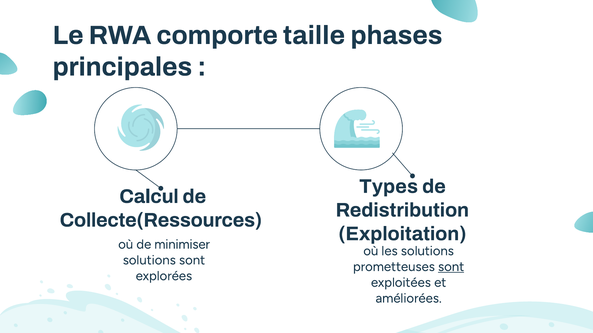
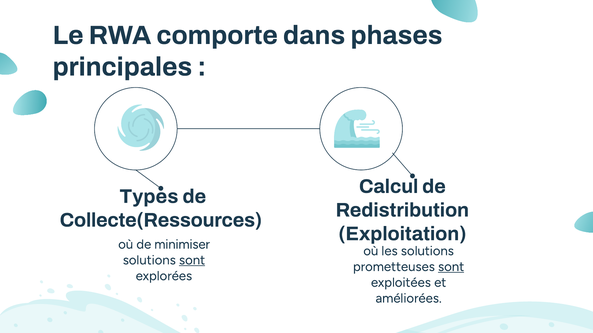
taille: taille -> dans
Types: Types -> Calcul
Calcul: Calcul -> Types
sont at (192, 261) underline: none -> present
